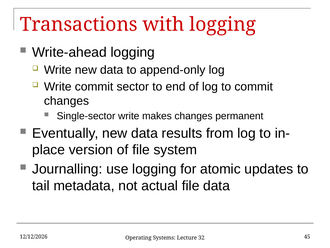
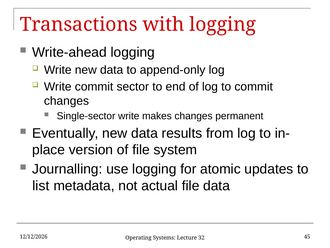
tail: tail -> list
